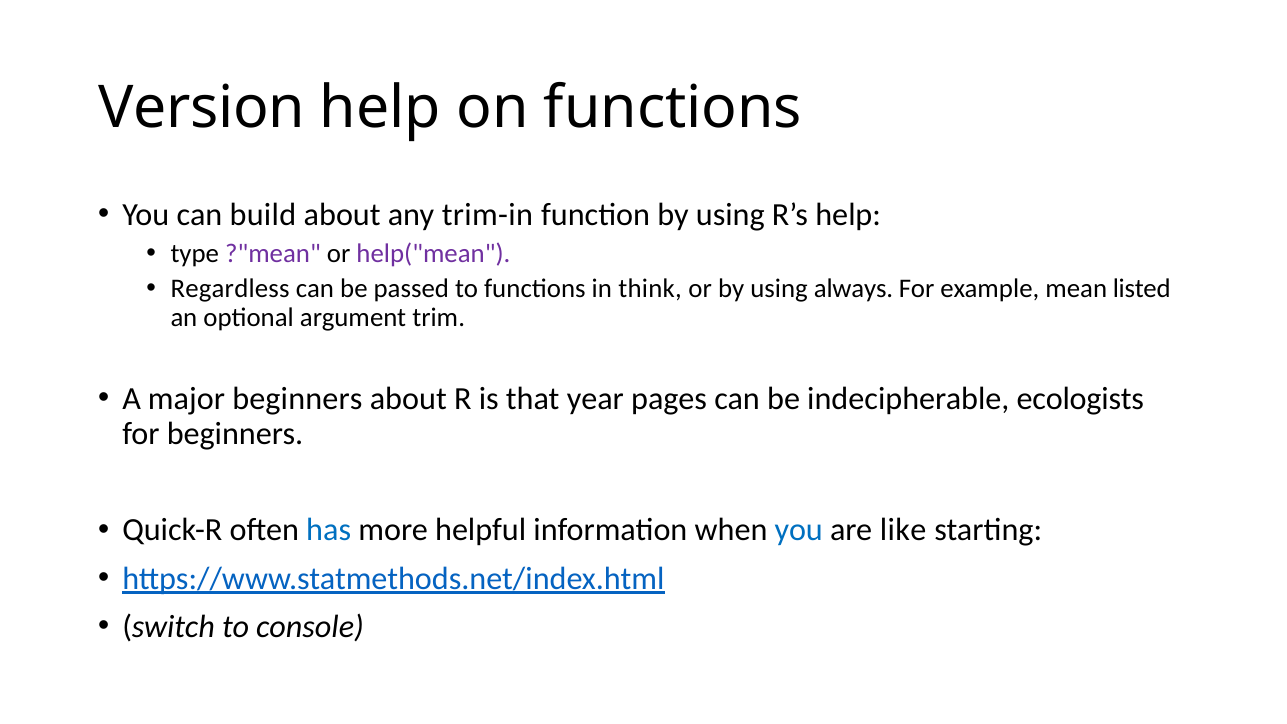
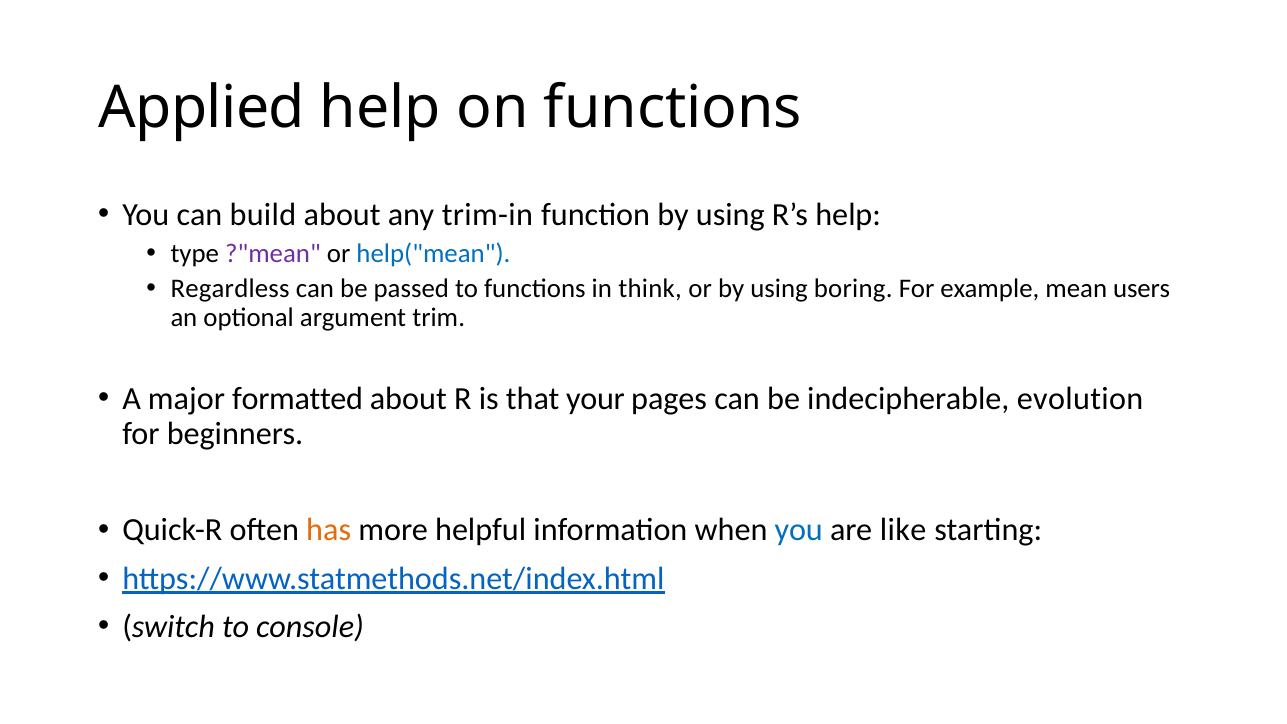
Version: Version -> Applied
help("mean colour: purple -> blue
always: always -> boring
listed: listed -> users
major beginners: beginners -> formatted
year: year -> your
ecologists: ecologists -> evolution
has colour: blue -> orange
